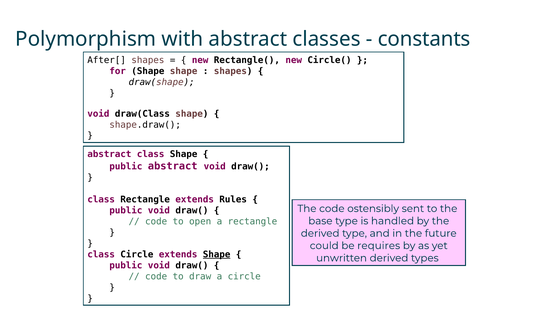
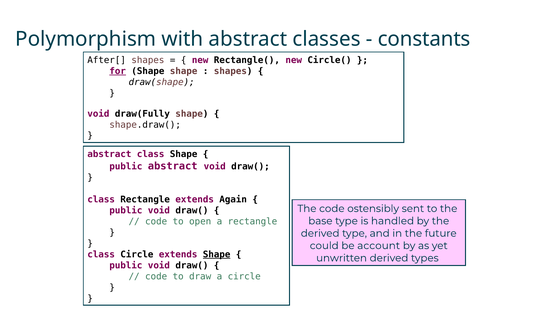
for underline: none -> present
draw(Class: draw(Class -> draw(Fully
Rules: Rules -> Again
requires: requires -> account
